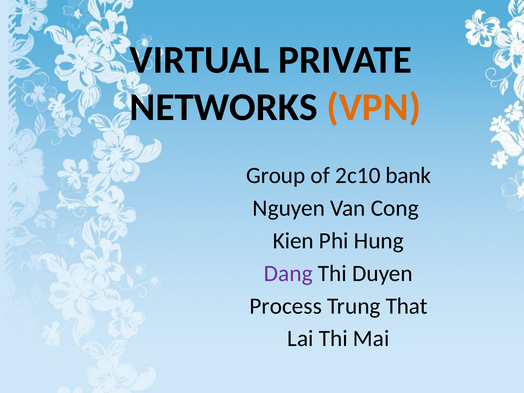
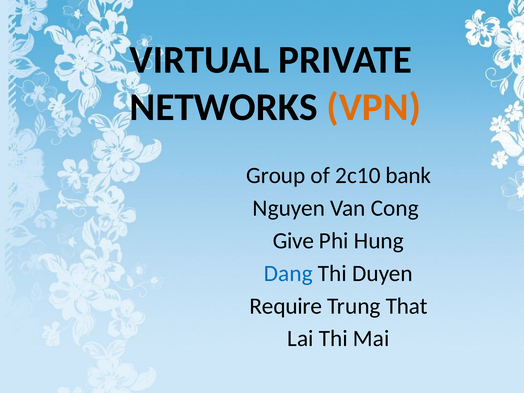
Kien: Kien -> Give
Dang colour: purple -> blue
Process: Process -> Require
